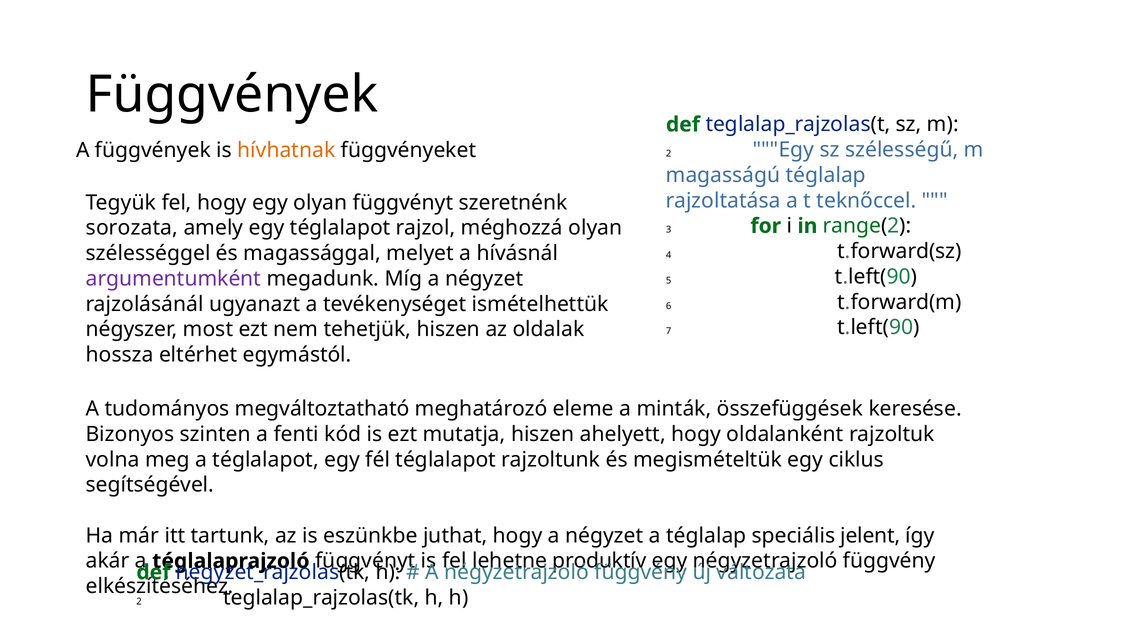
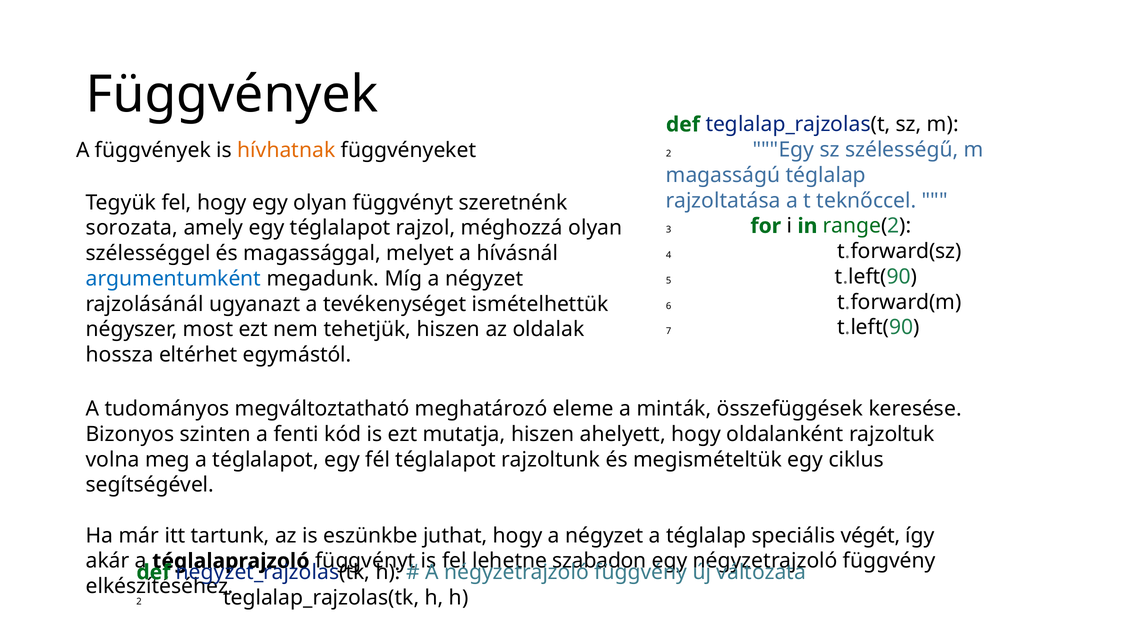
argumentumként colour: purple -> blue
jelent: jelent -> végét
produktív: produktív -> szabadon
